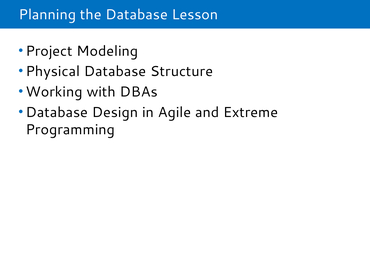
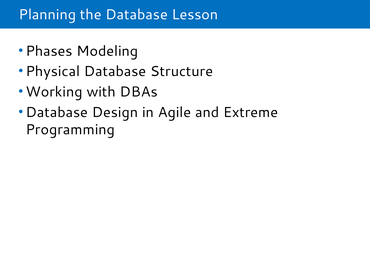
Project: Project -> Phases
